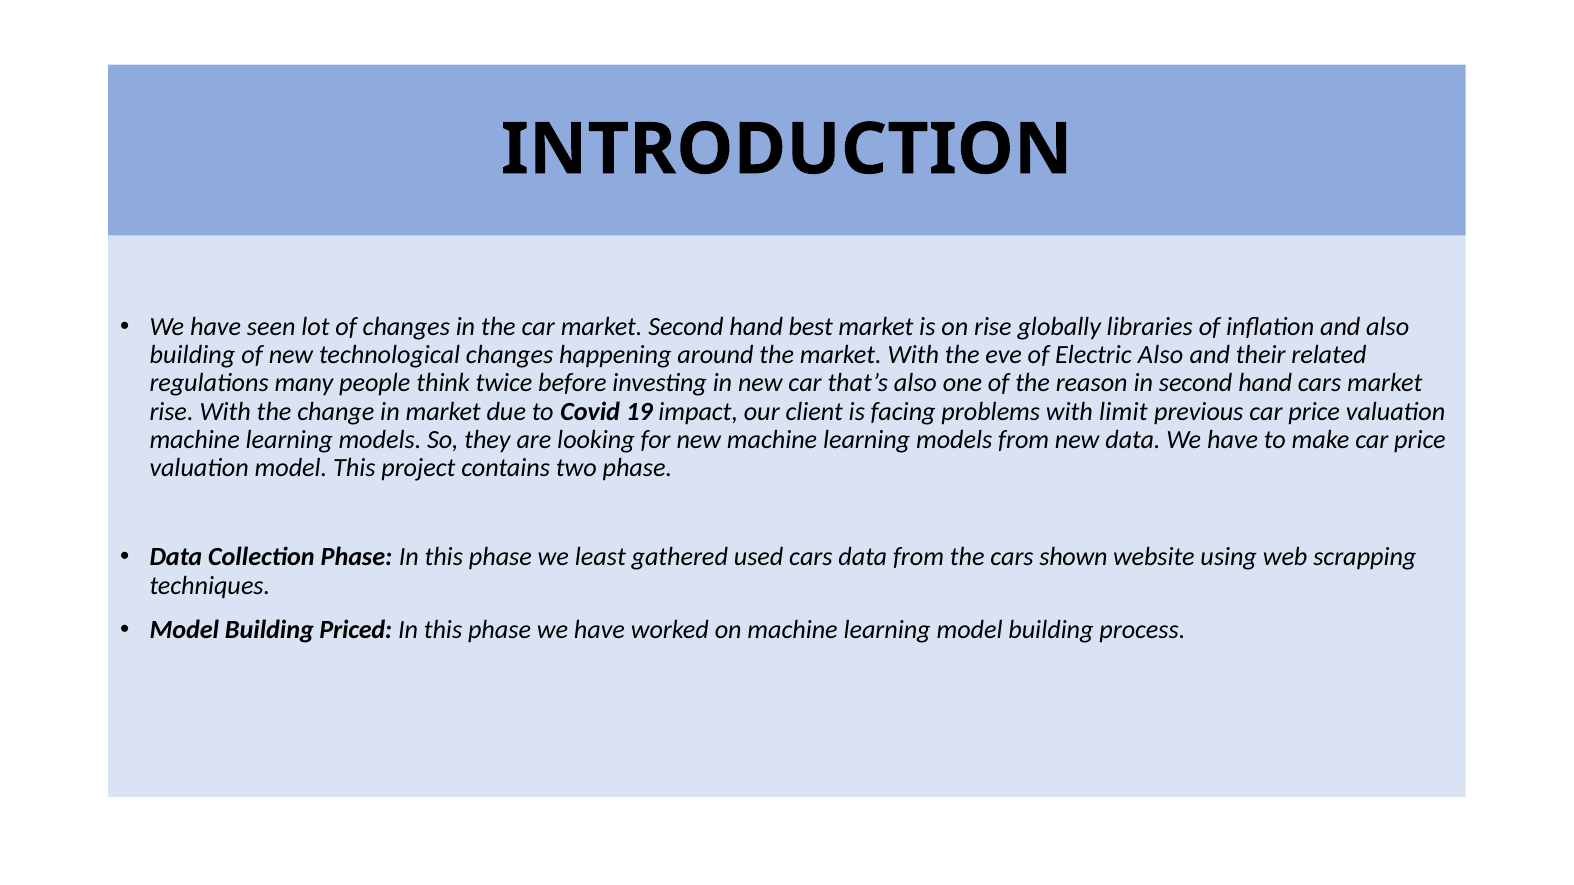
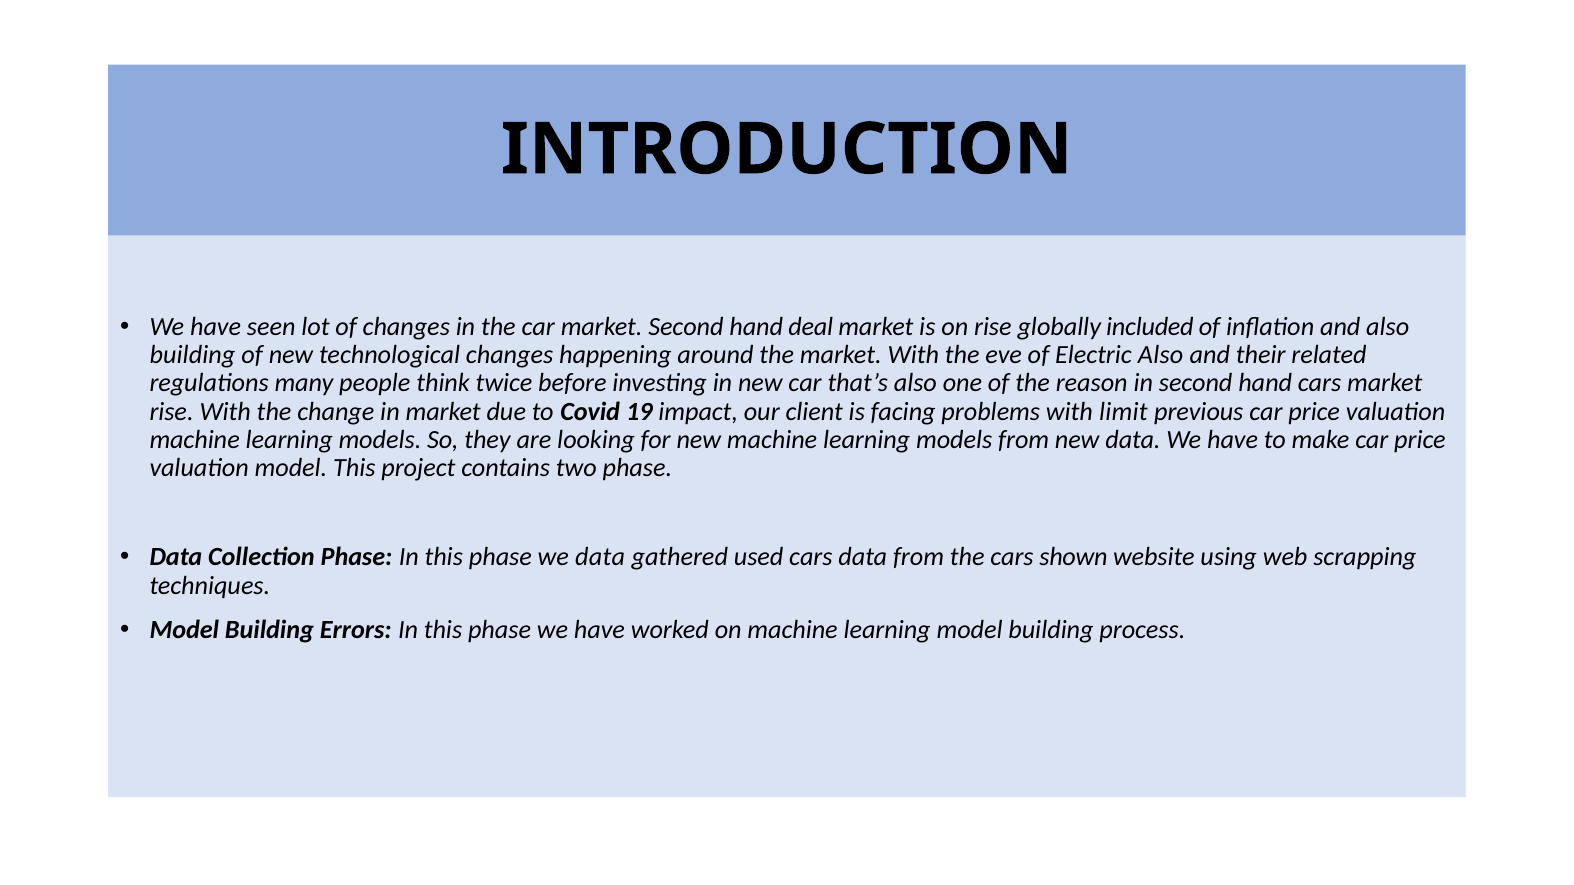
best: best -> deal
libraries: libraries -> included
we least: least -> data
Priced: Priced -> Errors
